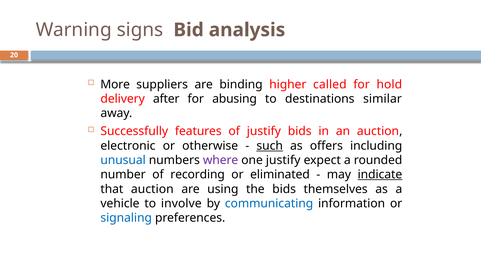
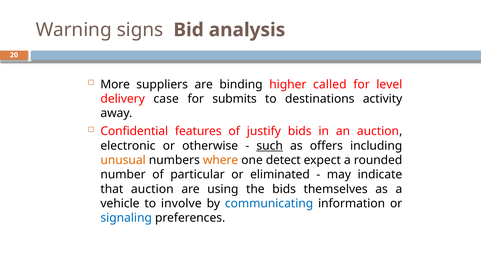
hold: hold -> level
after: after -> case
abusing: abusing -> submits
similar: similar -> activity
Successfully: Successfully -> Confidential
unusual colour: blue -> orange
where colour: purple -> orange
one justify: justify -> detect
recording: recording -> particular
indicate underline: present -> none
